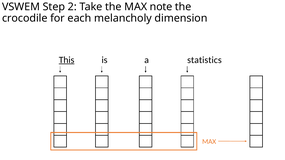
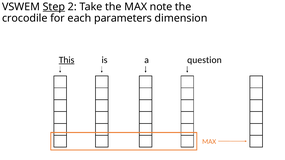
Step underline: none -> present
melancholy: melancholy -> parameters
statistics: statistics -> question
